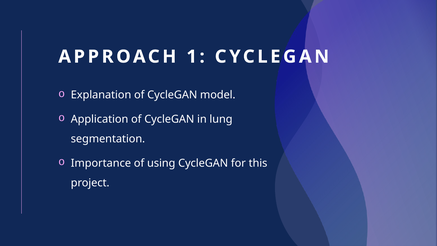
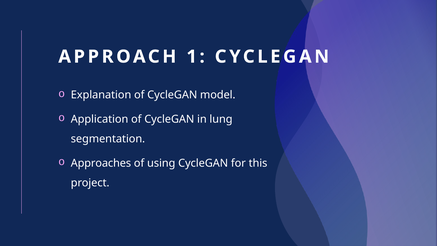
Importance: Importance -> Approaches
